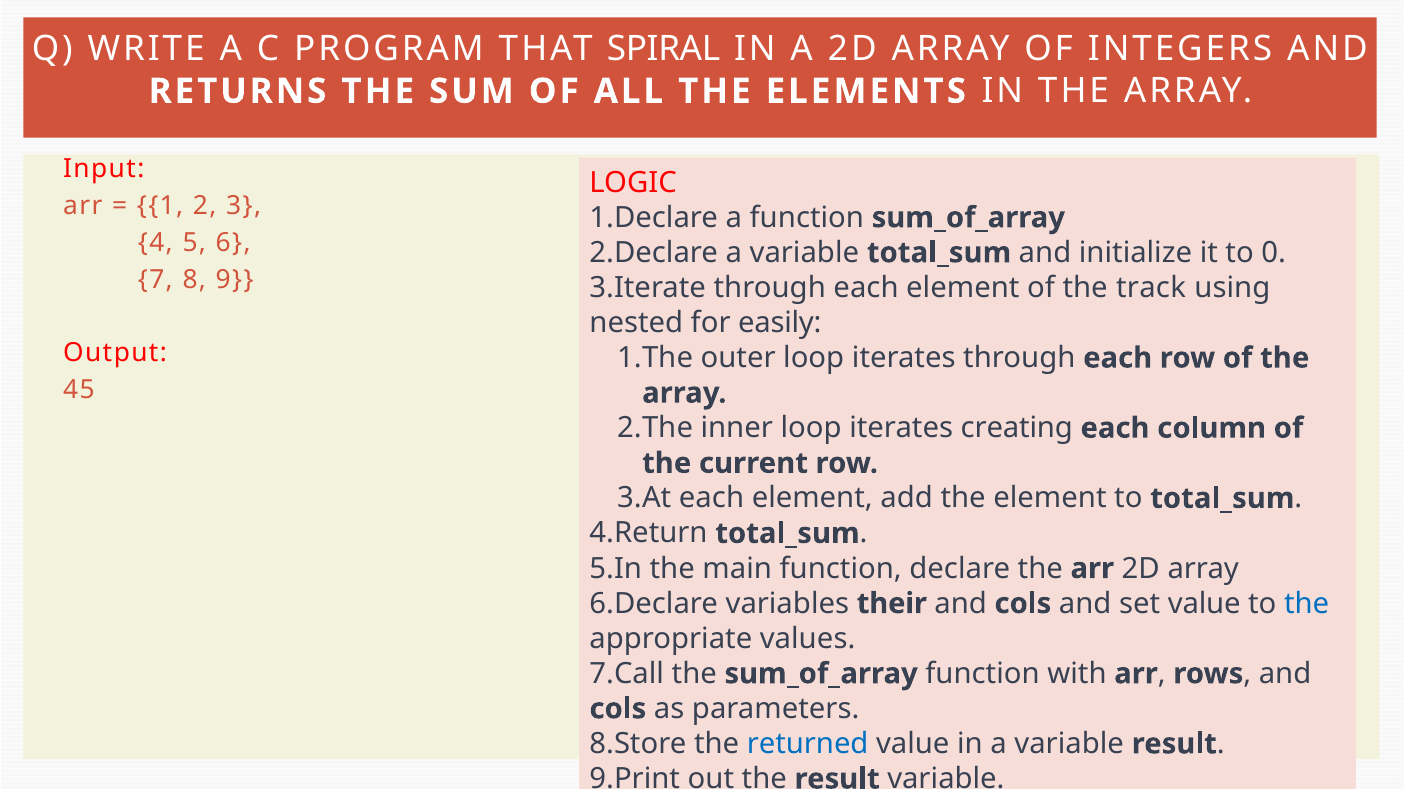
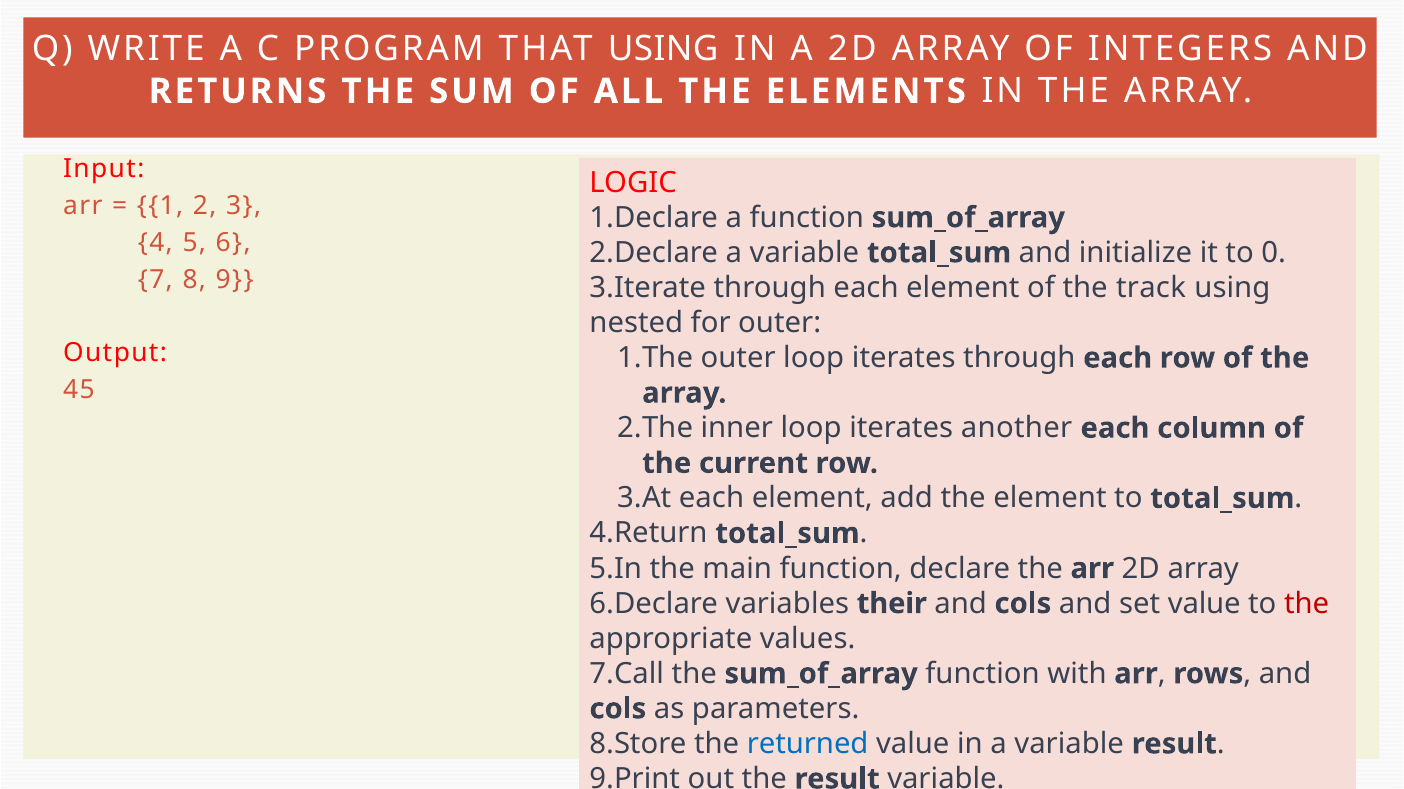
THAT SPIRAL: SPIRAL -> USING
for easily: easily -> outer
creating: creating -> another
the at (1307, 604) colour: blue -> red
